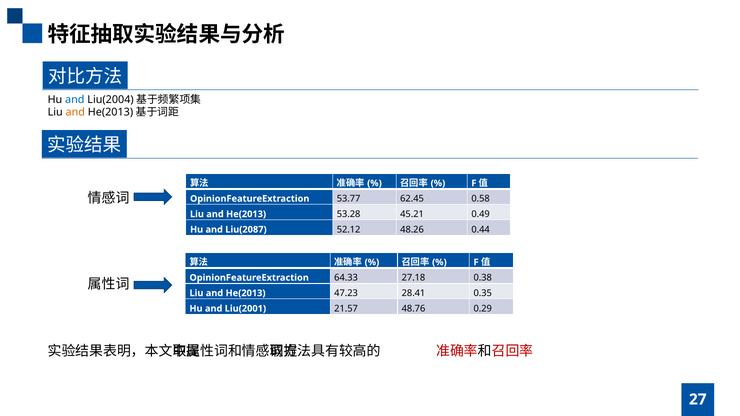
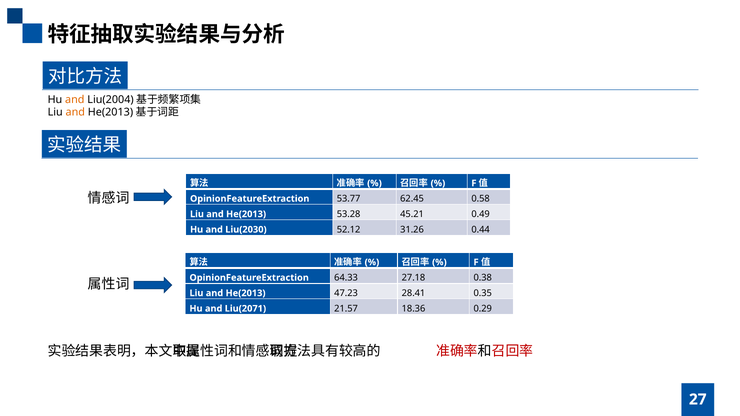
and at (75, 100) colour: blue -> orange
Liu(2087: Liu(2087 -> Liu(2030
48.26: 48.26 -> 31.26
Liu(2001: Liu(2001 -> Liu(2071
48.76: 48.76 -> 18.36
